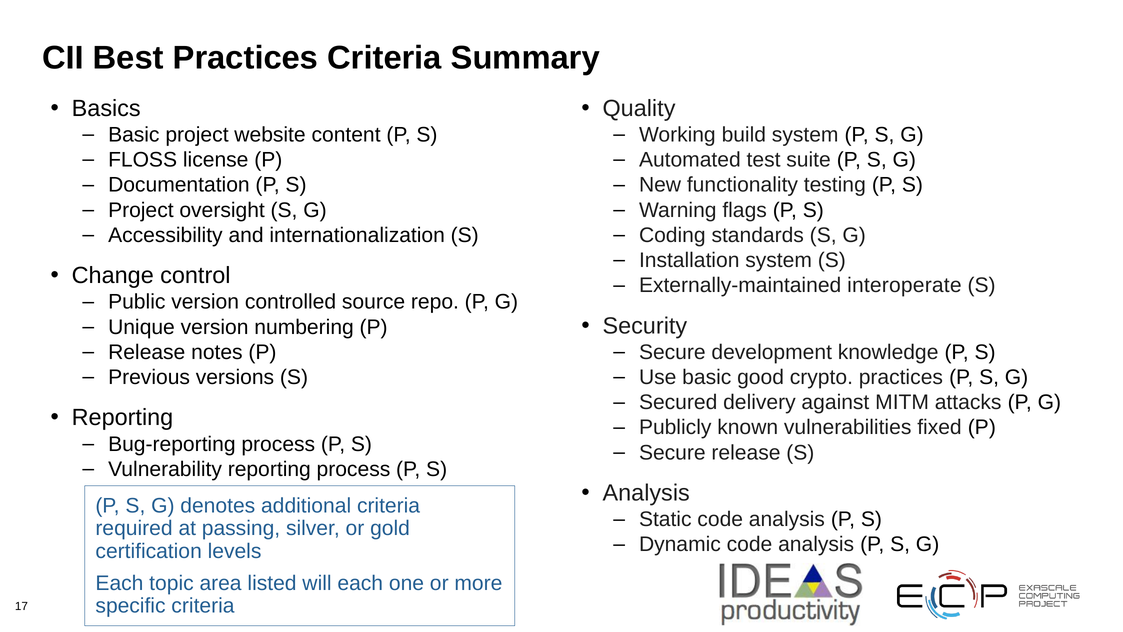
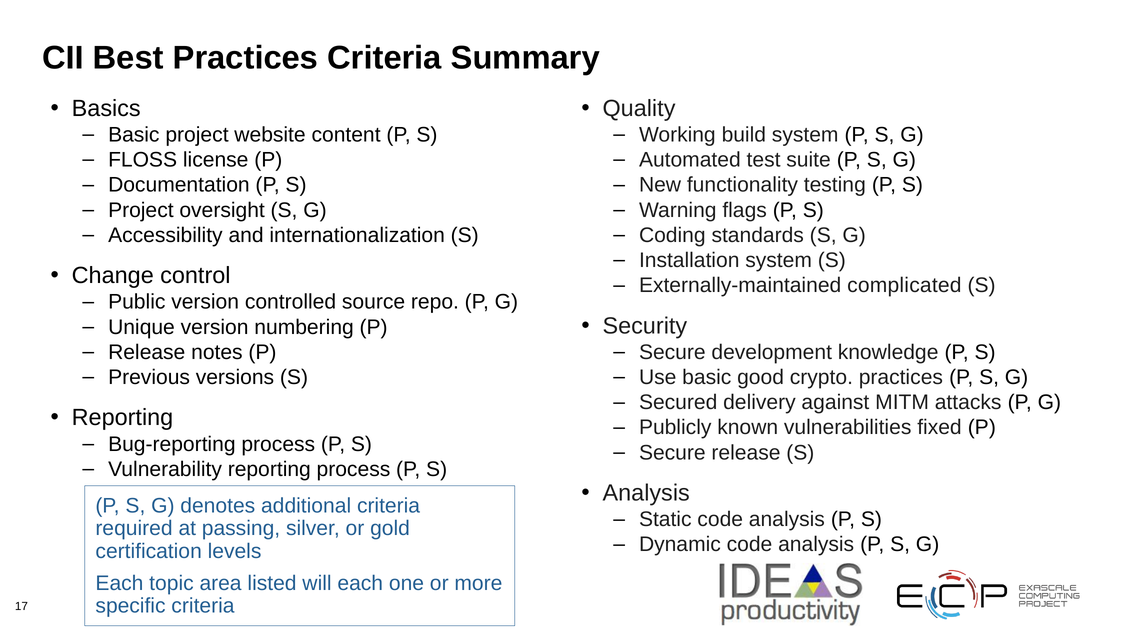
interoperate: interoperate -> complicated
